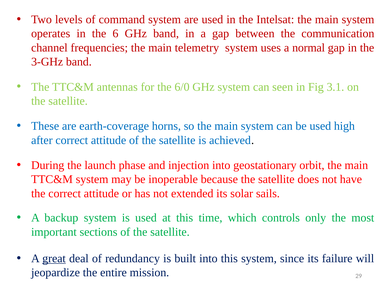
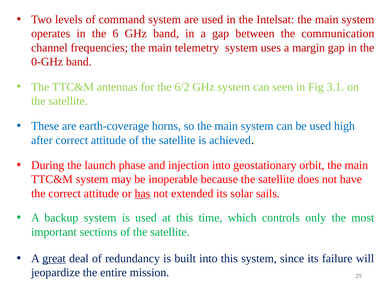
normal: normal -> margin
3-GHz: 3-GHz -> 0-GHz
6/0: 6/0 -> 6/2
has underline: none -> present
